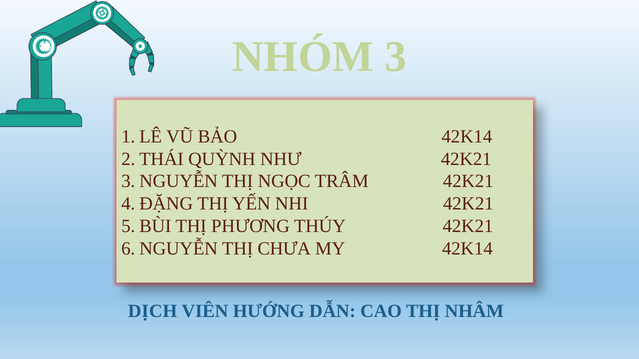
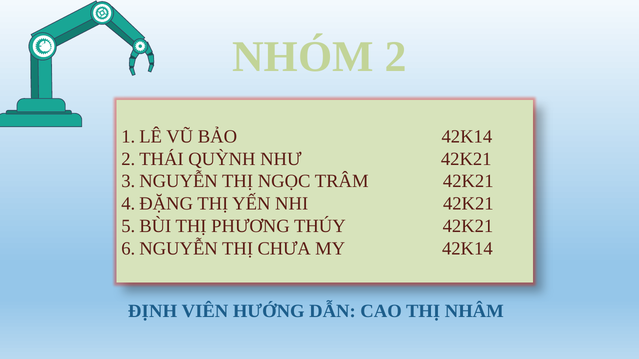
3: 3 -> 2
DỊCH: DỊCH -> ĐỊNH
